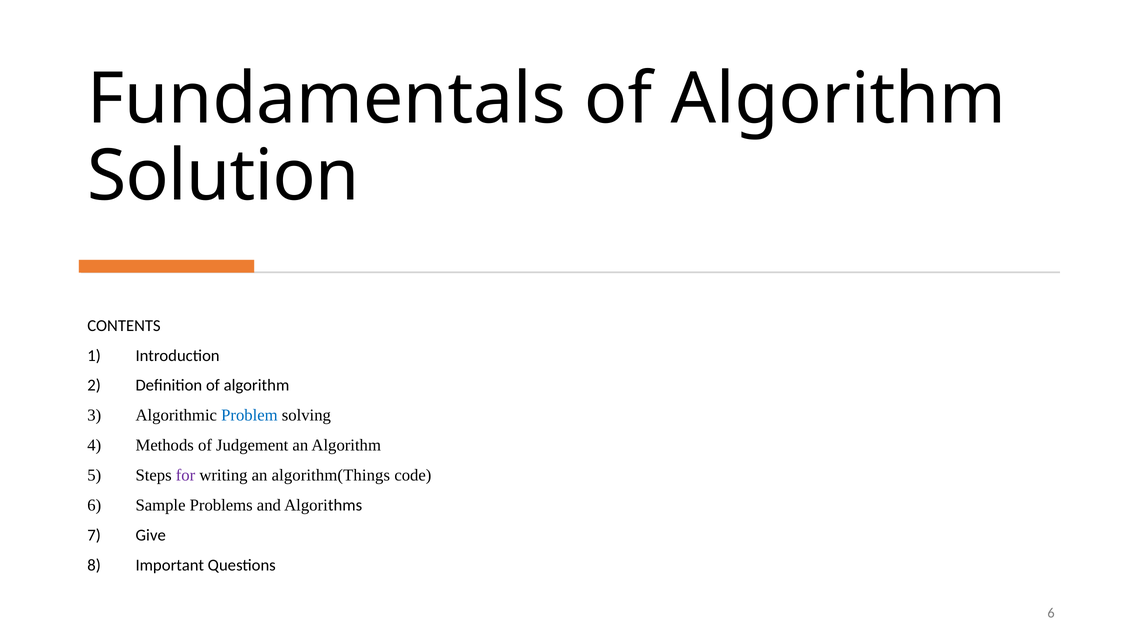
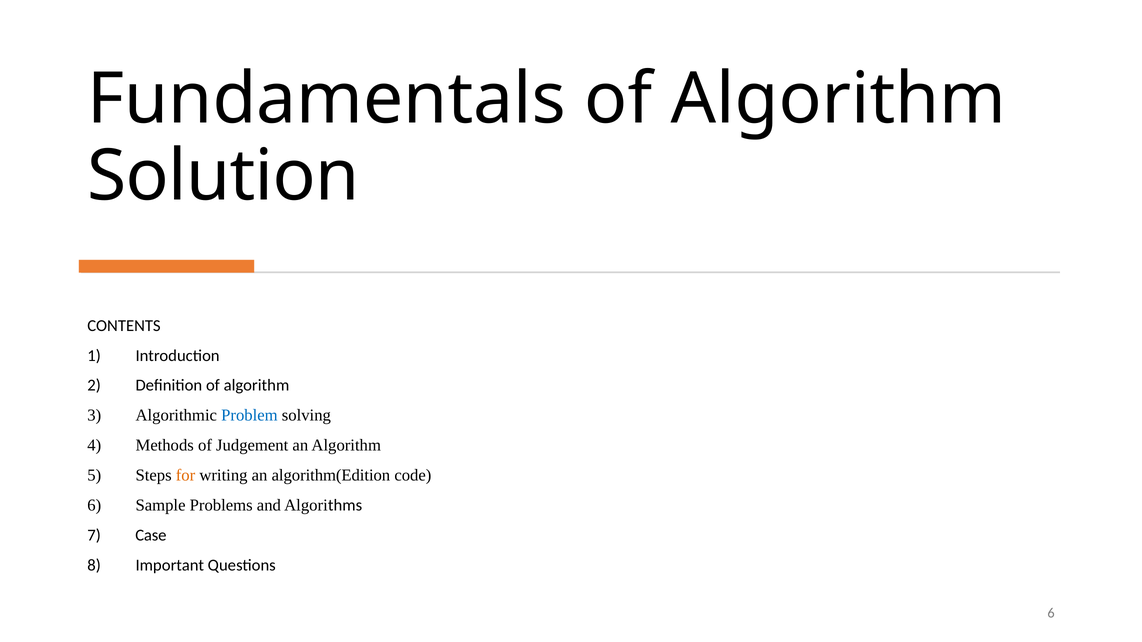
for colour: purple -> orange
algorithm(Things: algorithm(Things -> algorithm(Edition
Give: Give -> Case
